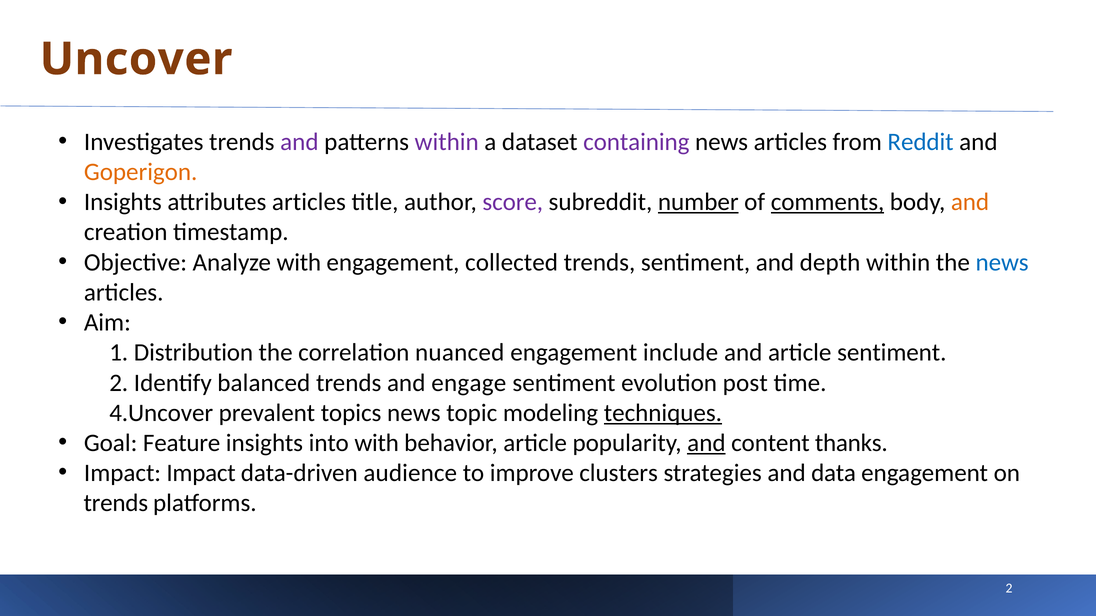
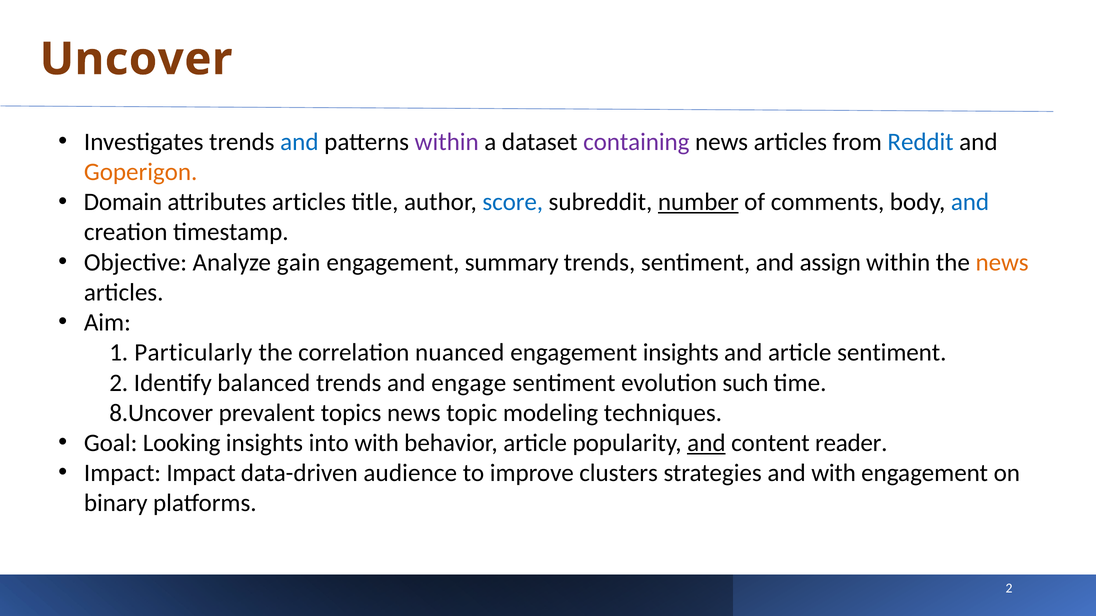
and at (299, 142) colour: purple -> blue
Insights at (123, 202): Insights -> Domain
score colour: purple -> blue
comments underline: present -> none
and at (970, 202) colour: orange -> blue
Analyze with: with -> gain
collected: collected -> summary
depth: depth -> assign
news at (1002, 263) colour: blue -> orange
Distribution: Distribution -> Particularly
engagement include: include -> insights
post: post -> such
4.Uncover: 4.Uncover -> 8.Uncover
techniques underline: present -> none
Feature: Feature -> Looking
thanks: thanks -> reader
and data: data -> with
trends at (116, 504): trends -> binary
